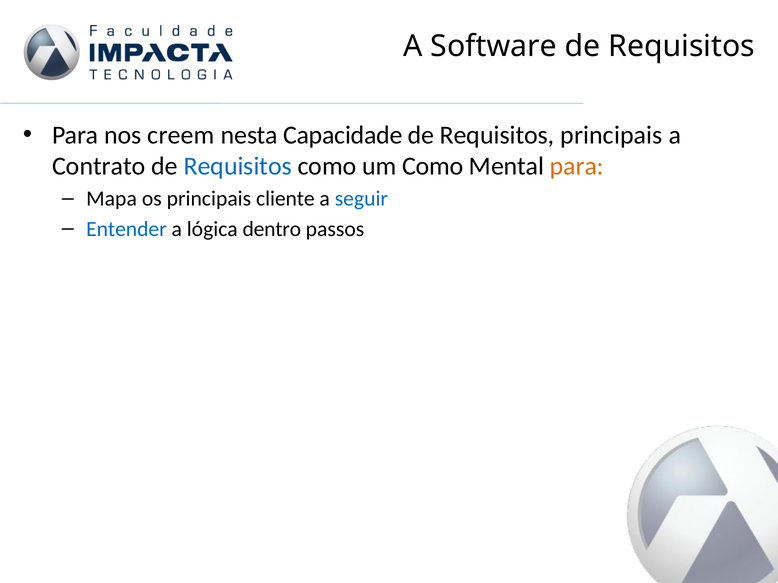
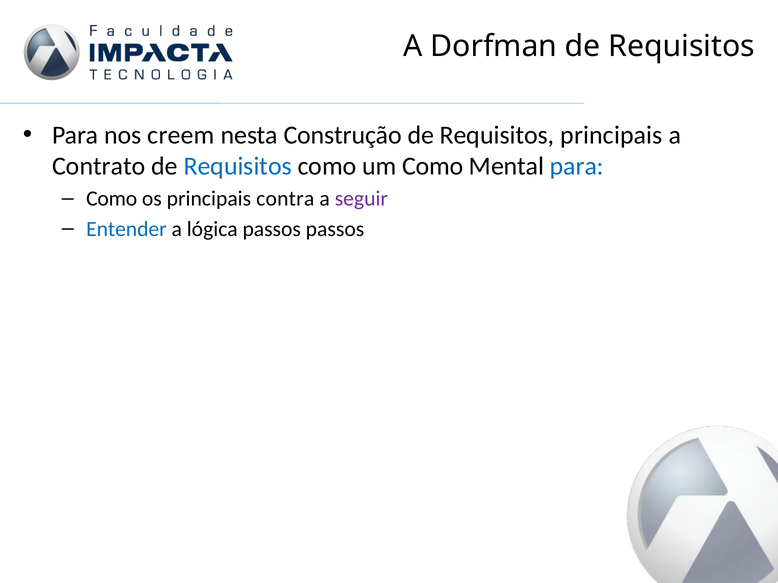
Software: Software -> Dorfman
Capacidade: Capacidade -> Construção
para at (577, 166) colour: orange -> blue
Mapa at (112, 199): Mapa -> Como
cliente: cliente -> contra
seguir colour: blue -> purple
lógica dentro: dentro -> passos
